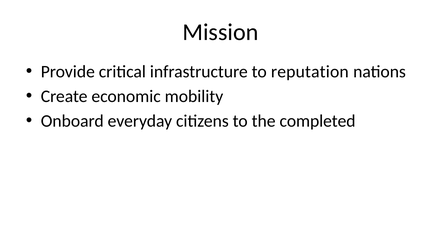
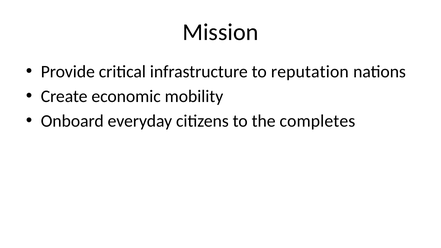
completed: completed -> completes
